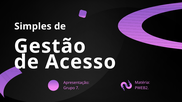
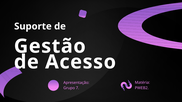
Simples: Simples -> Suporte
